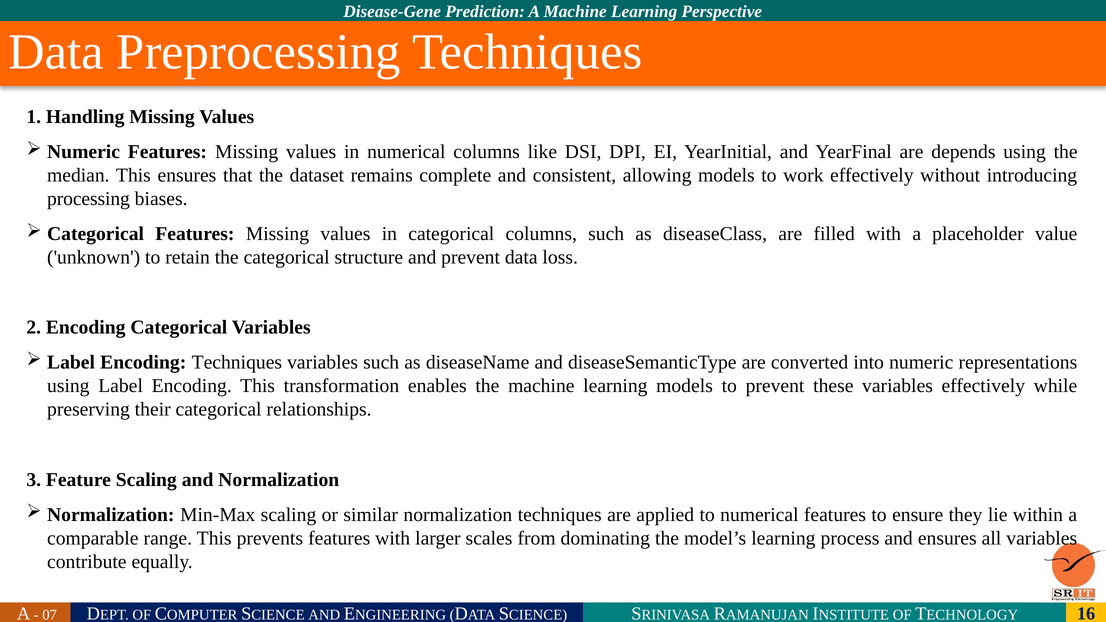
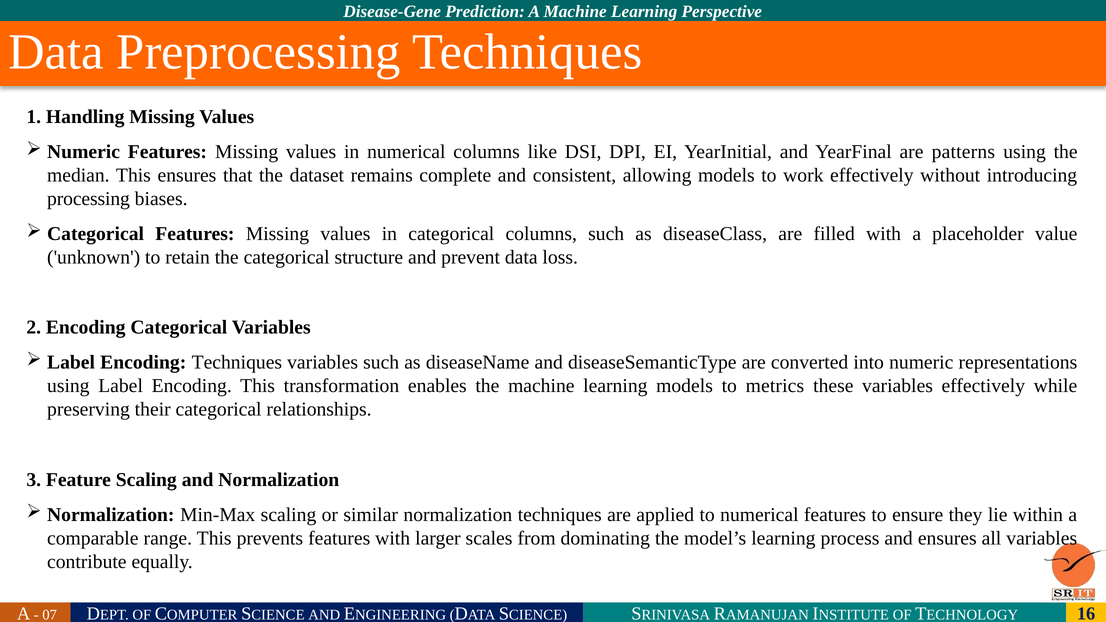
depends: depends -> patterns
to prevent: prevent -> metrics
